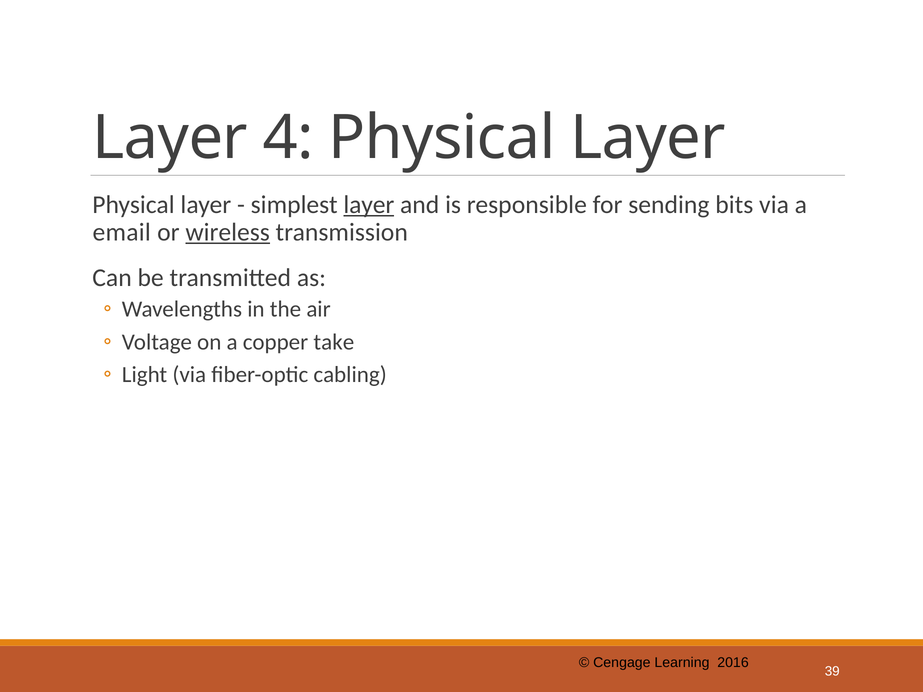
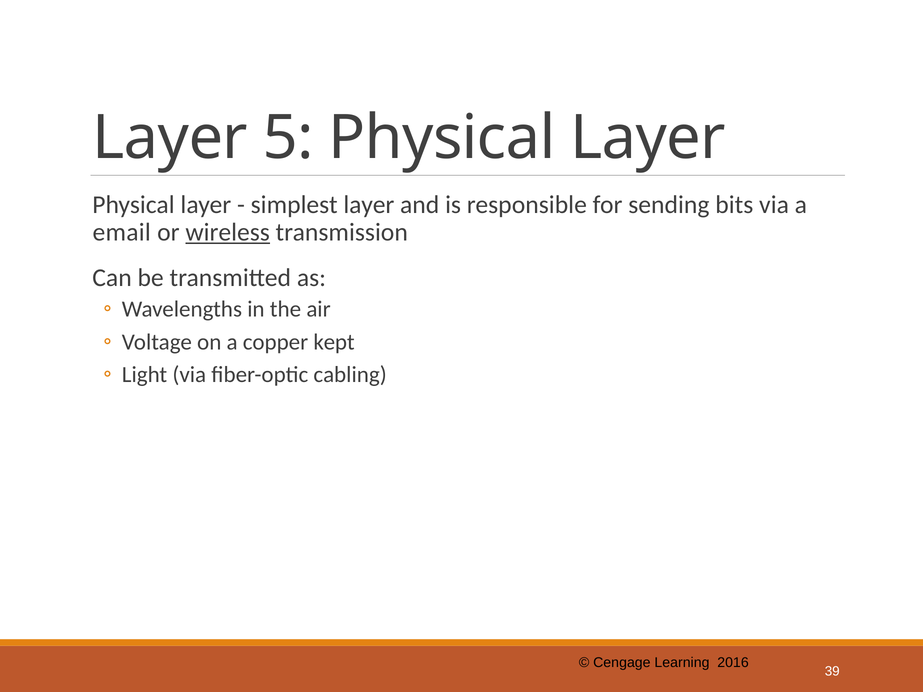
4: 4 -> 5
layer at (369, 205) underline: present -> none
take: take -> kept
